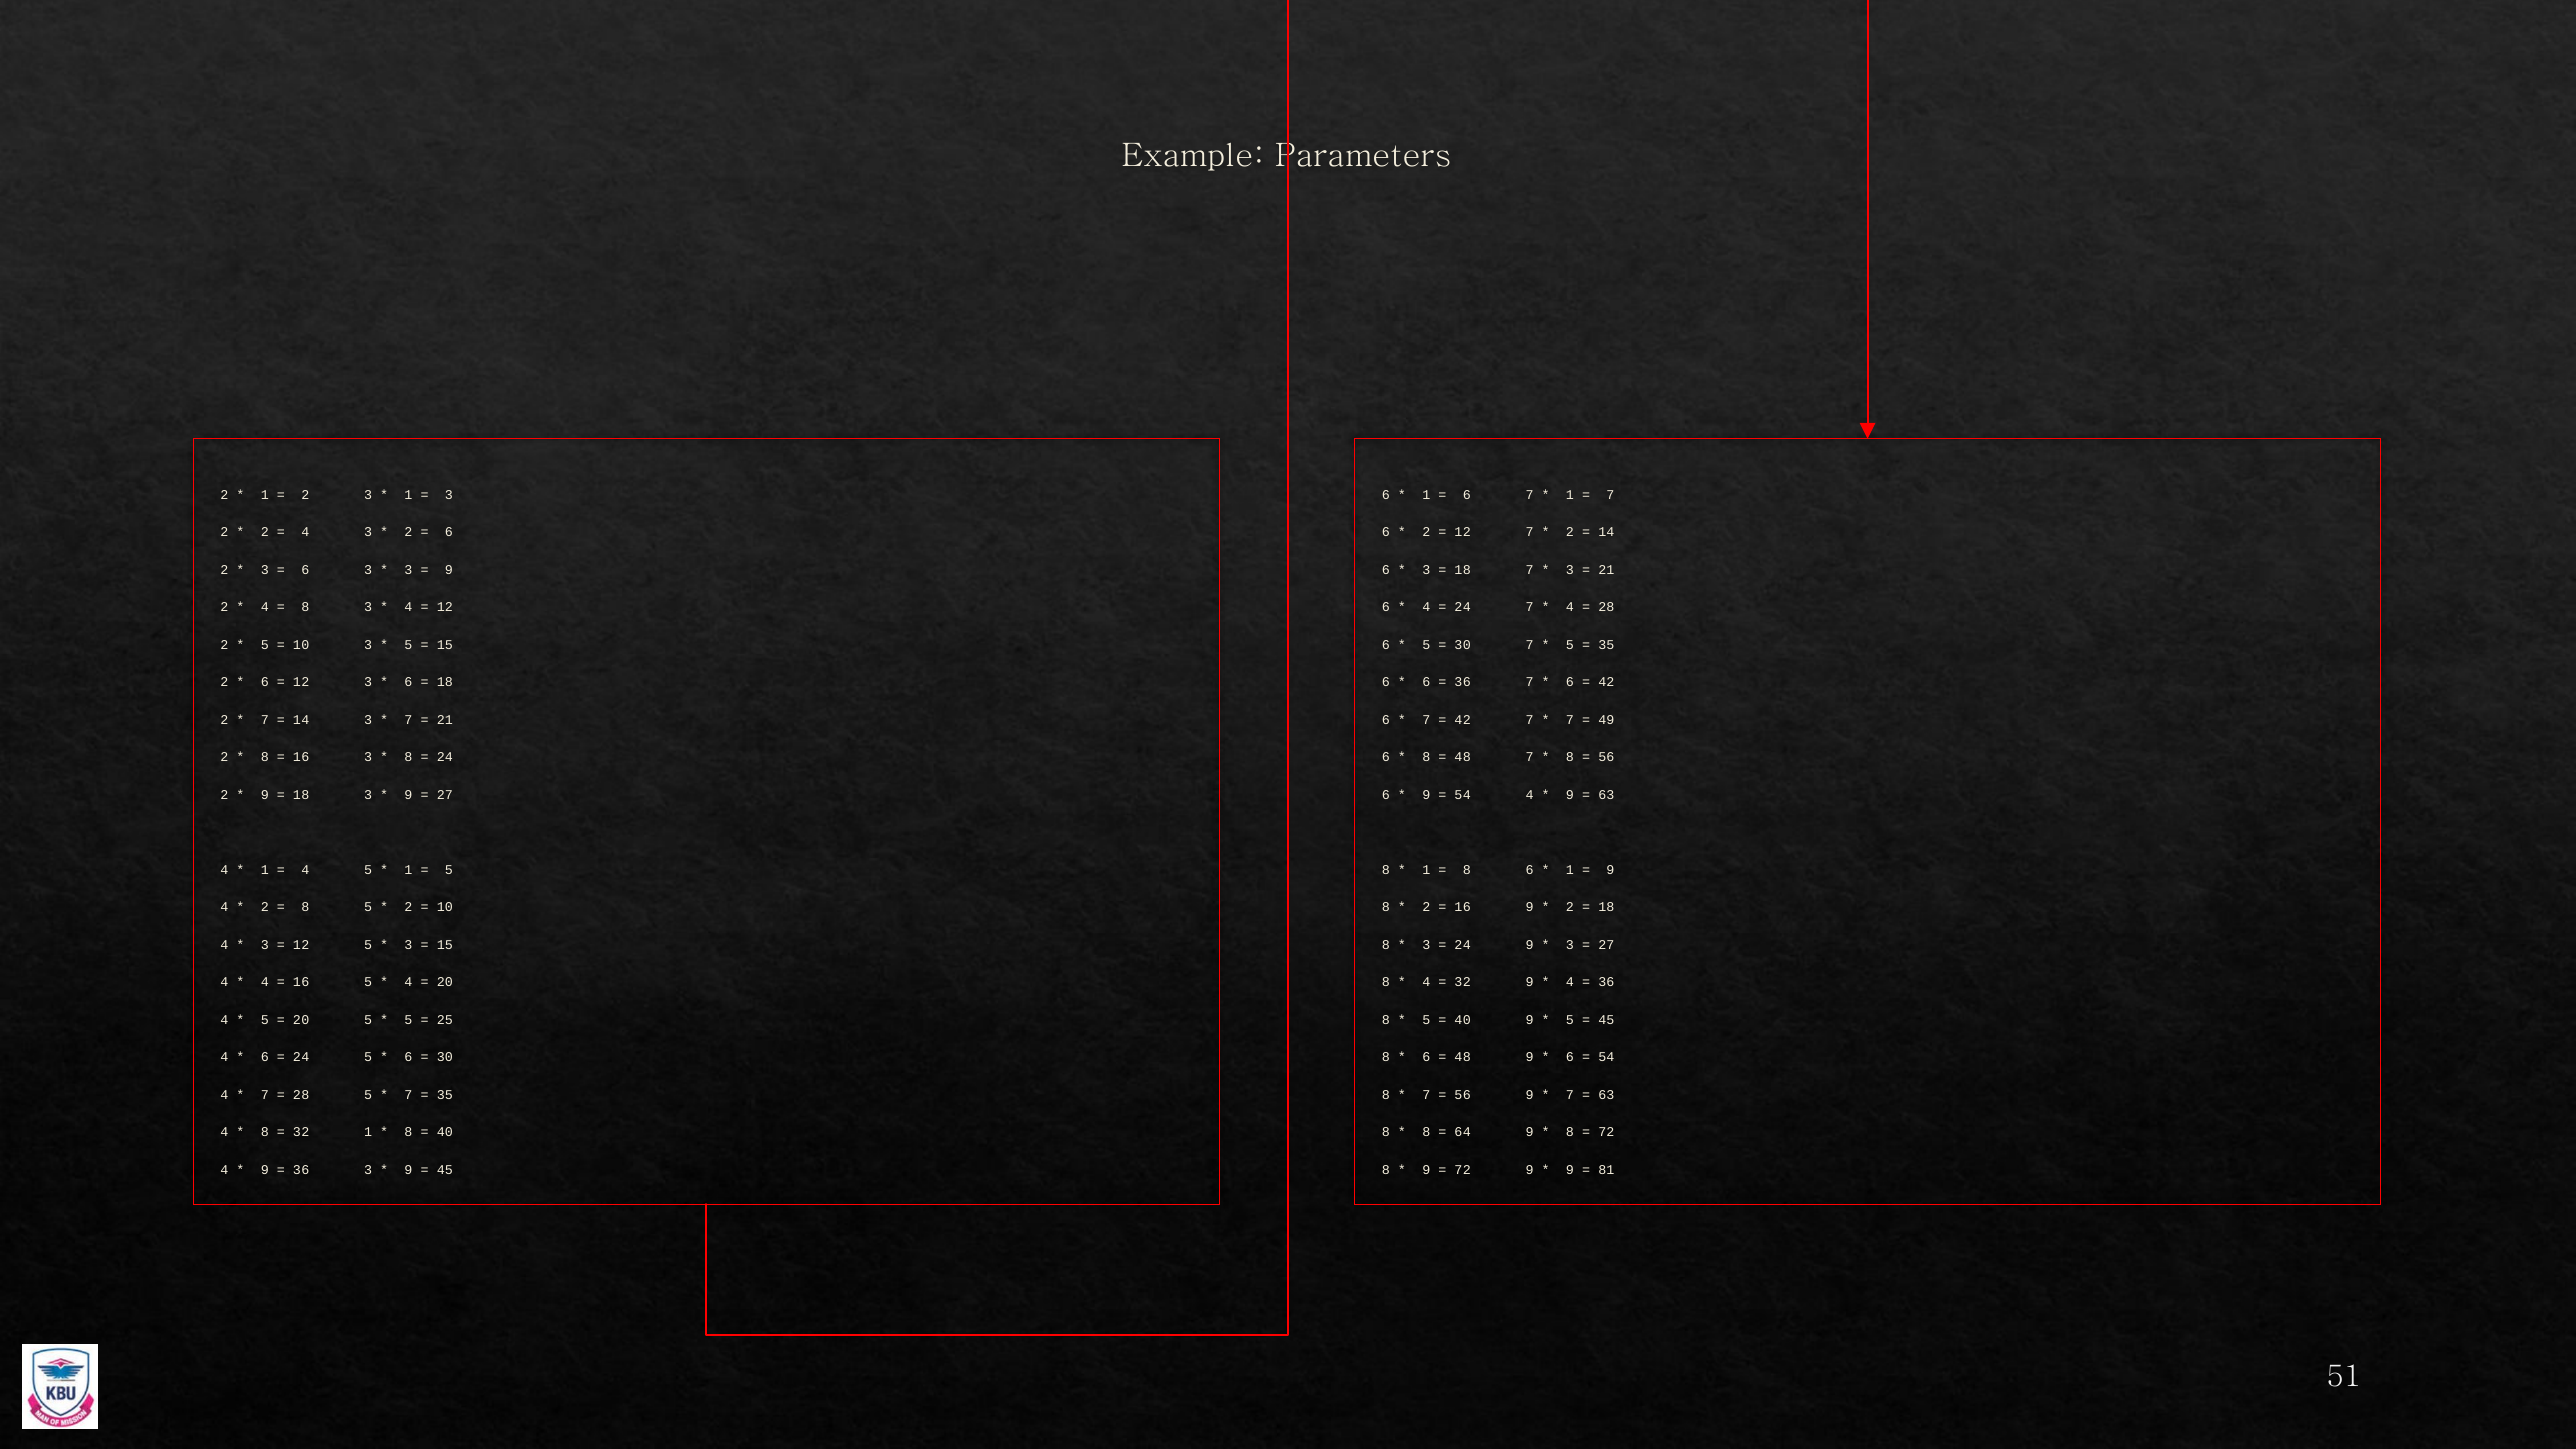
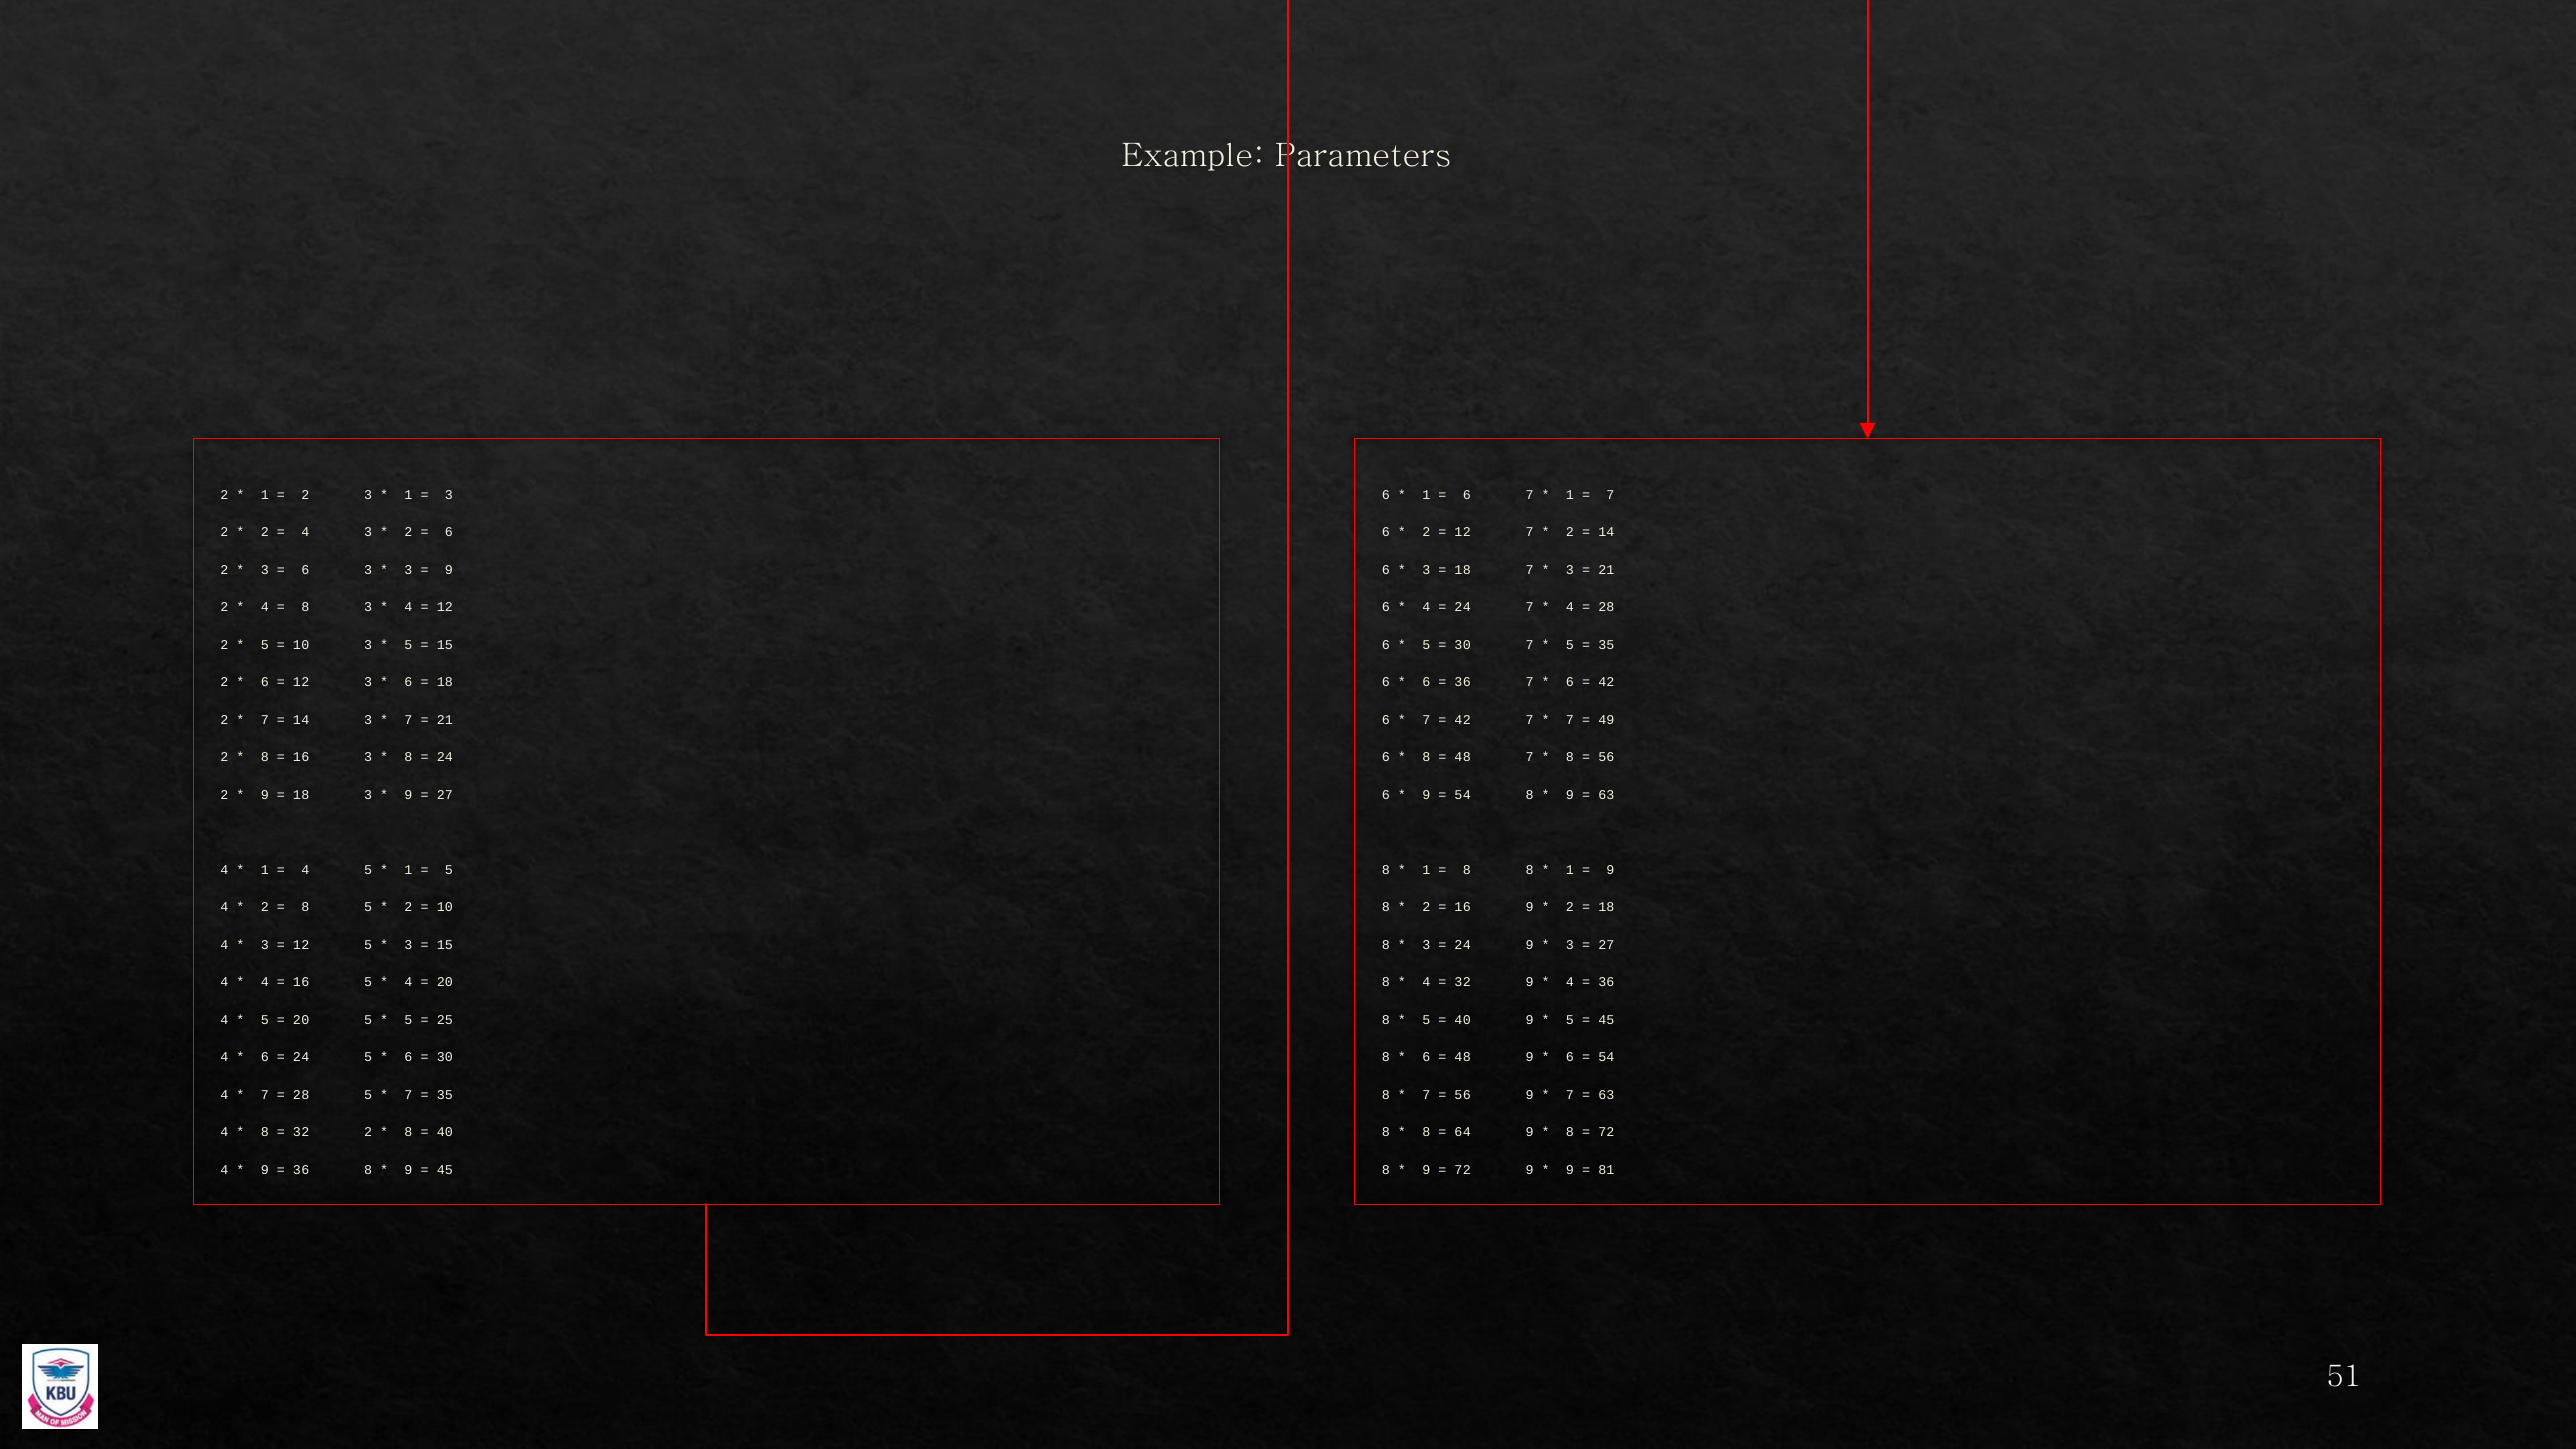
4 at (1530, 795): 4 -> 8
8 6: 6 -> 8
32 1: 1 -> 2
3 at (368, 1170): 3 -> 8
